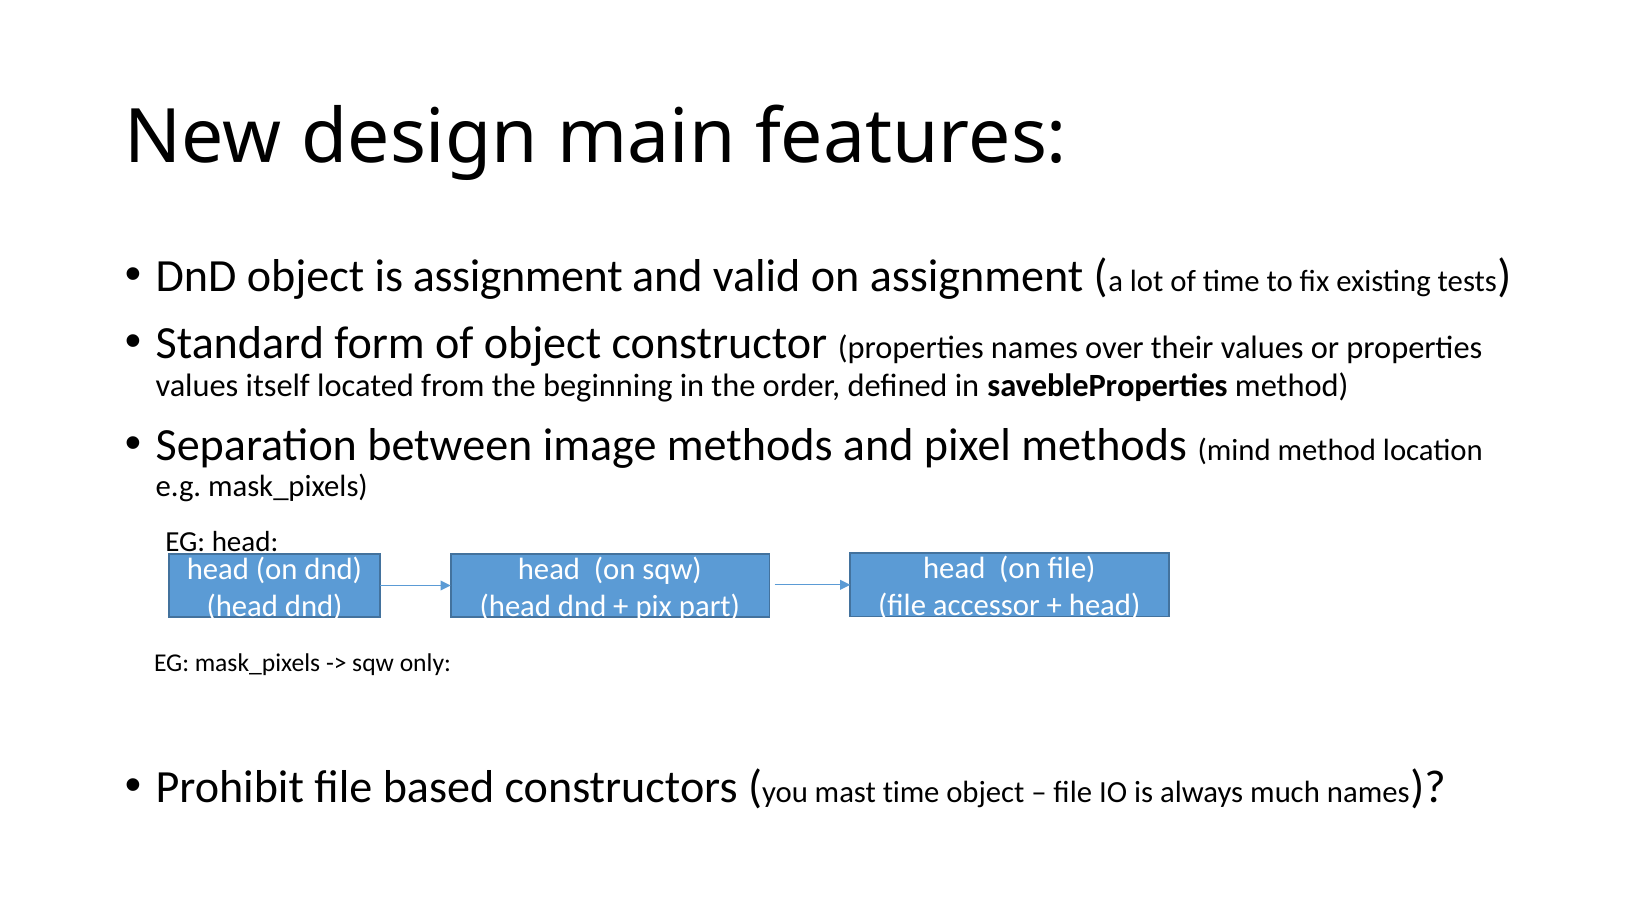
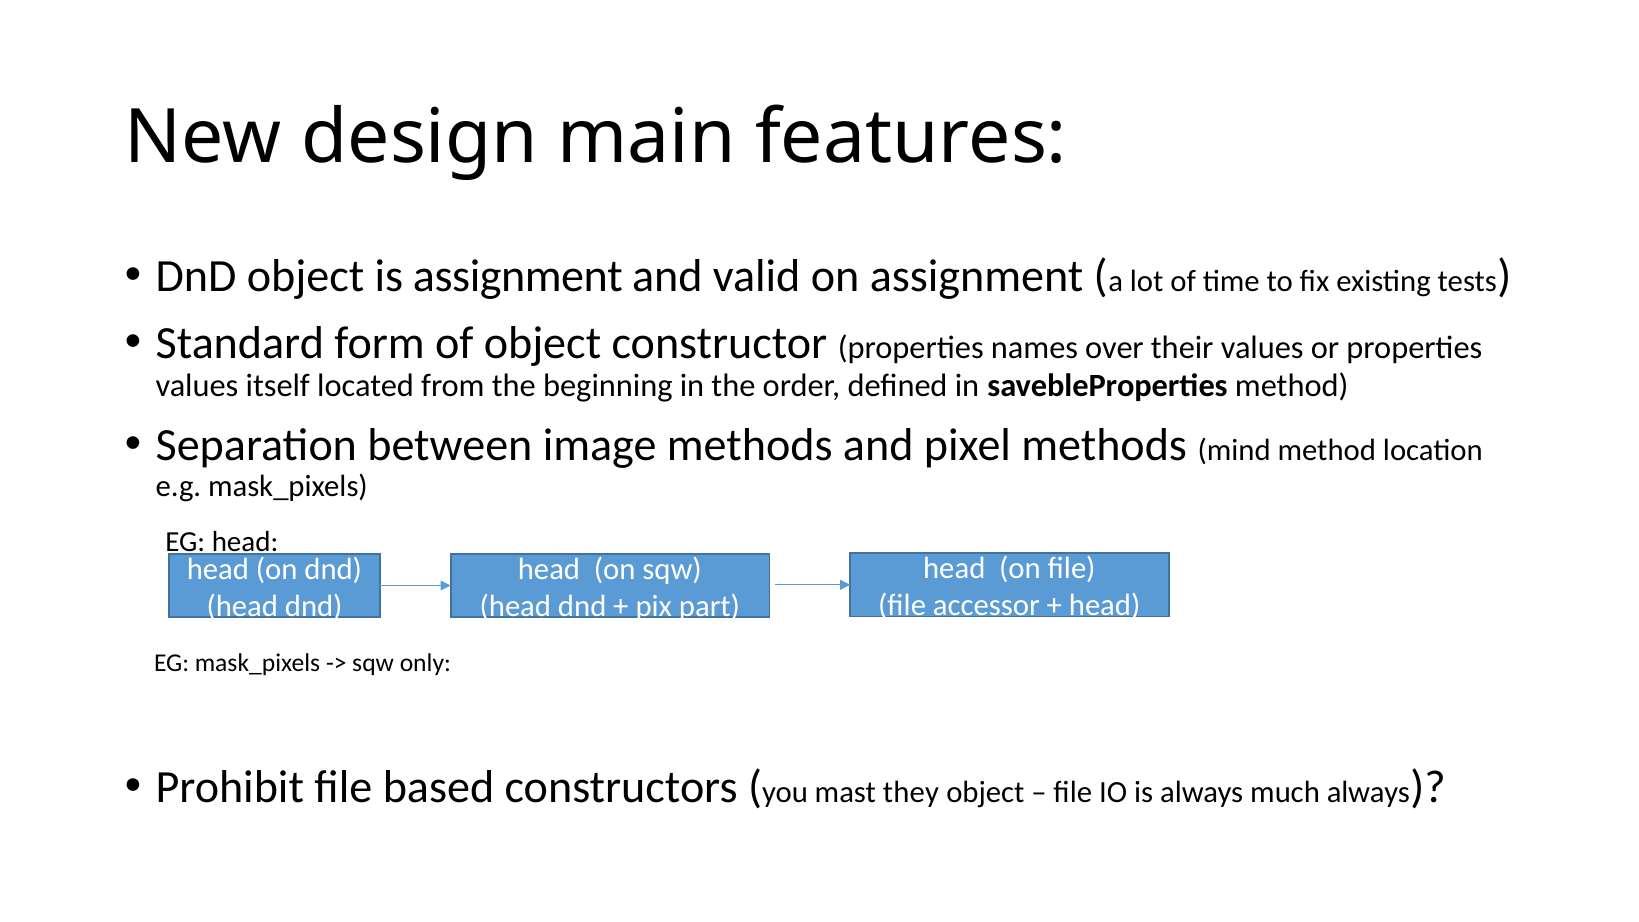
mast time: time -> they
much names: names -> always
